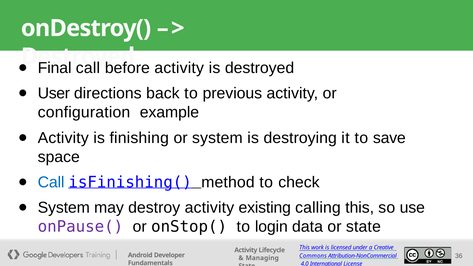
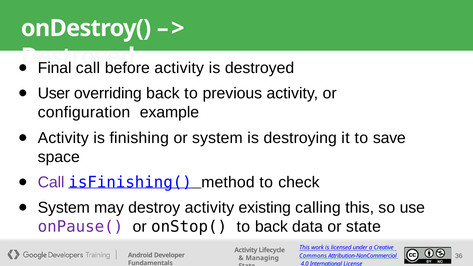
directions: directions -> overriding
Call at (51, 182) colour: blue -> purple
to login: login -> back
